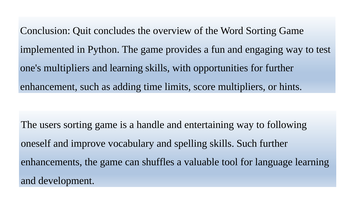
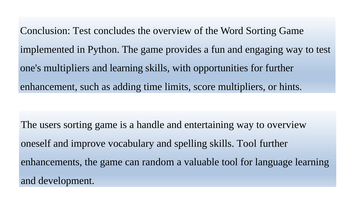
Conclusion Quit: Quit -> Test
to following: following -> overview
skills Such: Such -> Tool
shuffles: shuffles -> random
